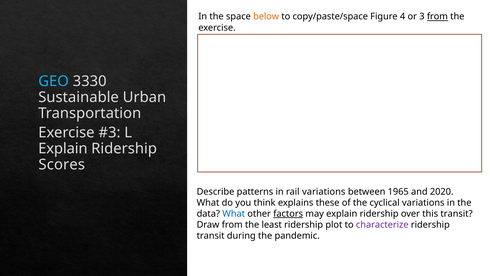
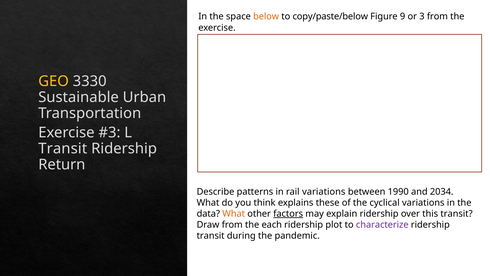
copy/paste/space: copy/paste/space -> copy/paste/below
4: 4 -> 9
from at (437, 17) underline: present -> none
GEO colour: light blue -> yellow
Explain at (63, 148): Explain -> Transit
Scores: Scores -> Return
1965: 1965 -> 1990
2020: 2020 -> 2034
What at (234, 214) colour: blue -> orange
least: least -> each
